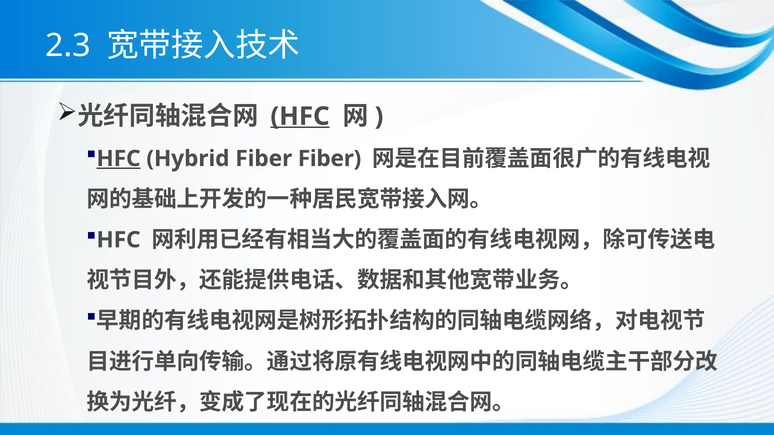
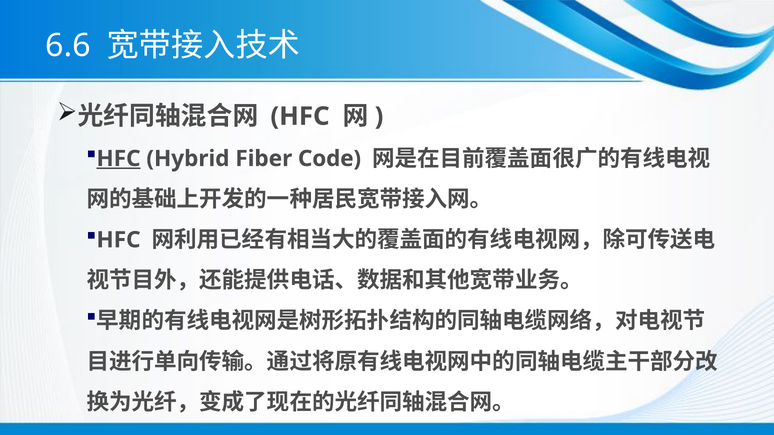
2.3: 2.3 -> 6.6
HFC at (300, 116) underline: present -> none
Fiber Fiber: Fiber -> Code
